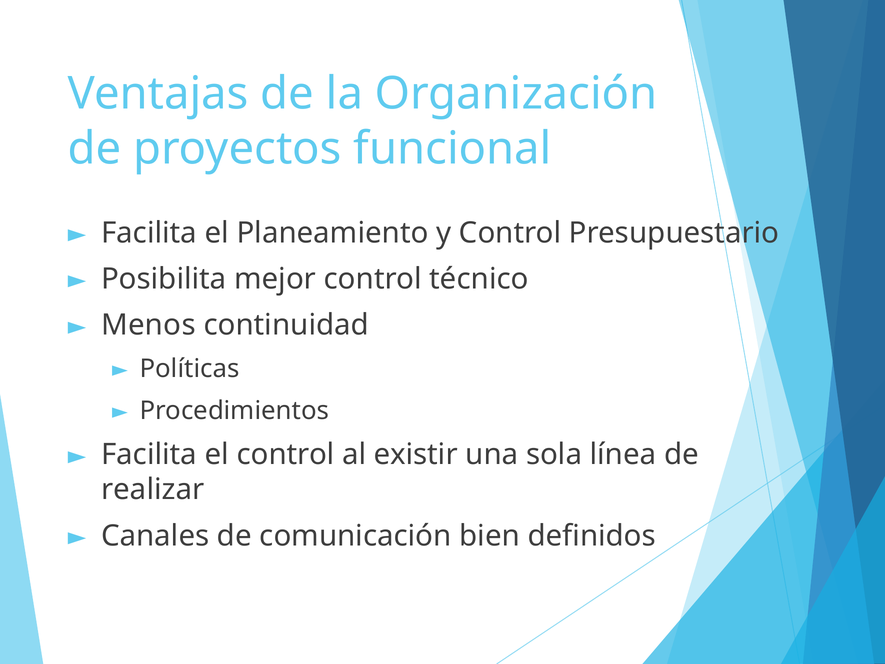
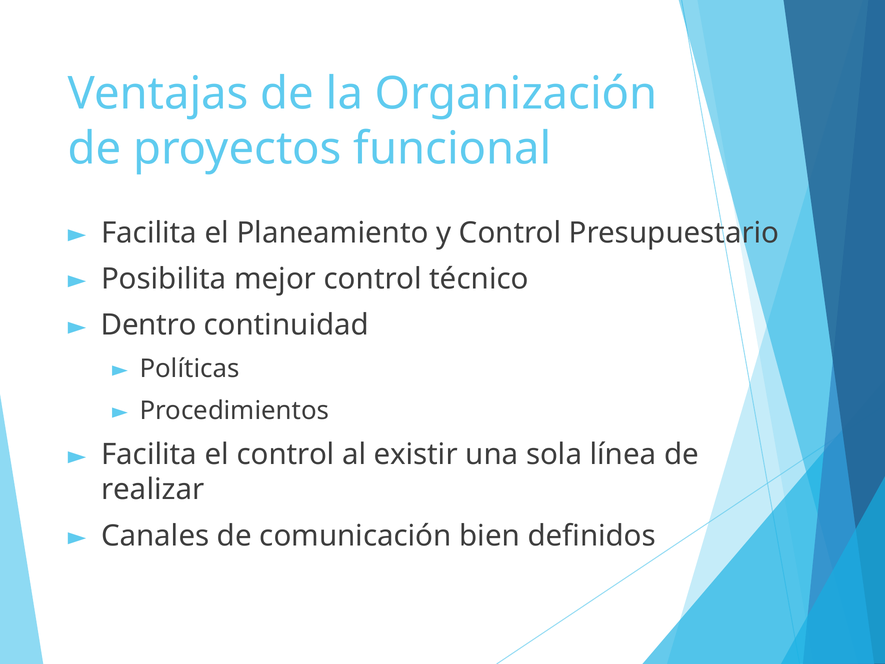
Menos: Menos -> Dentro
